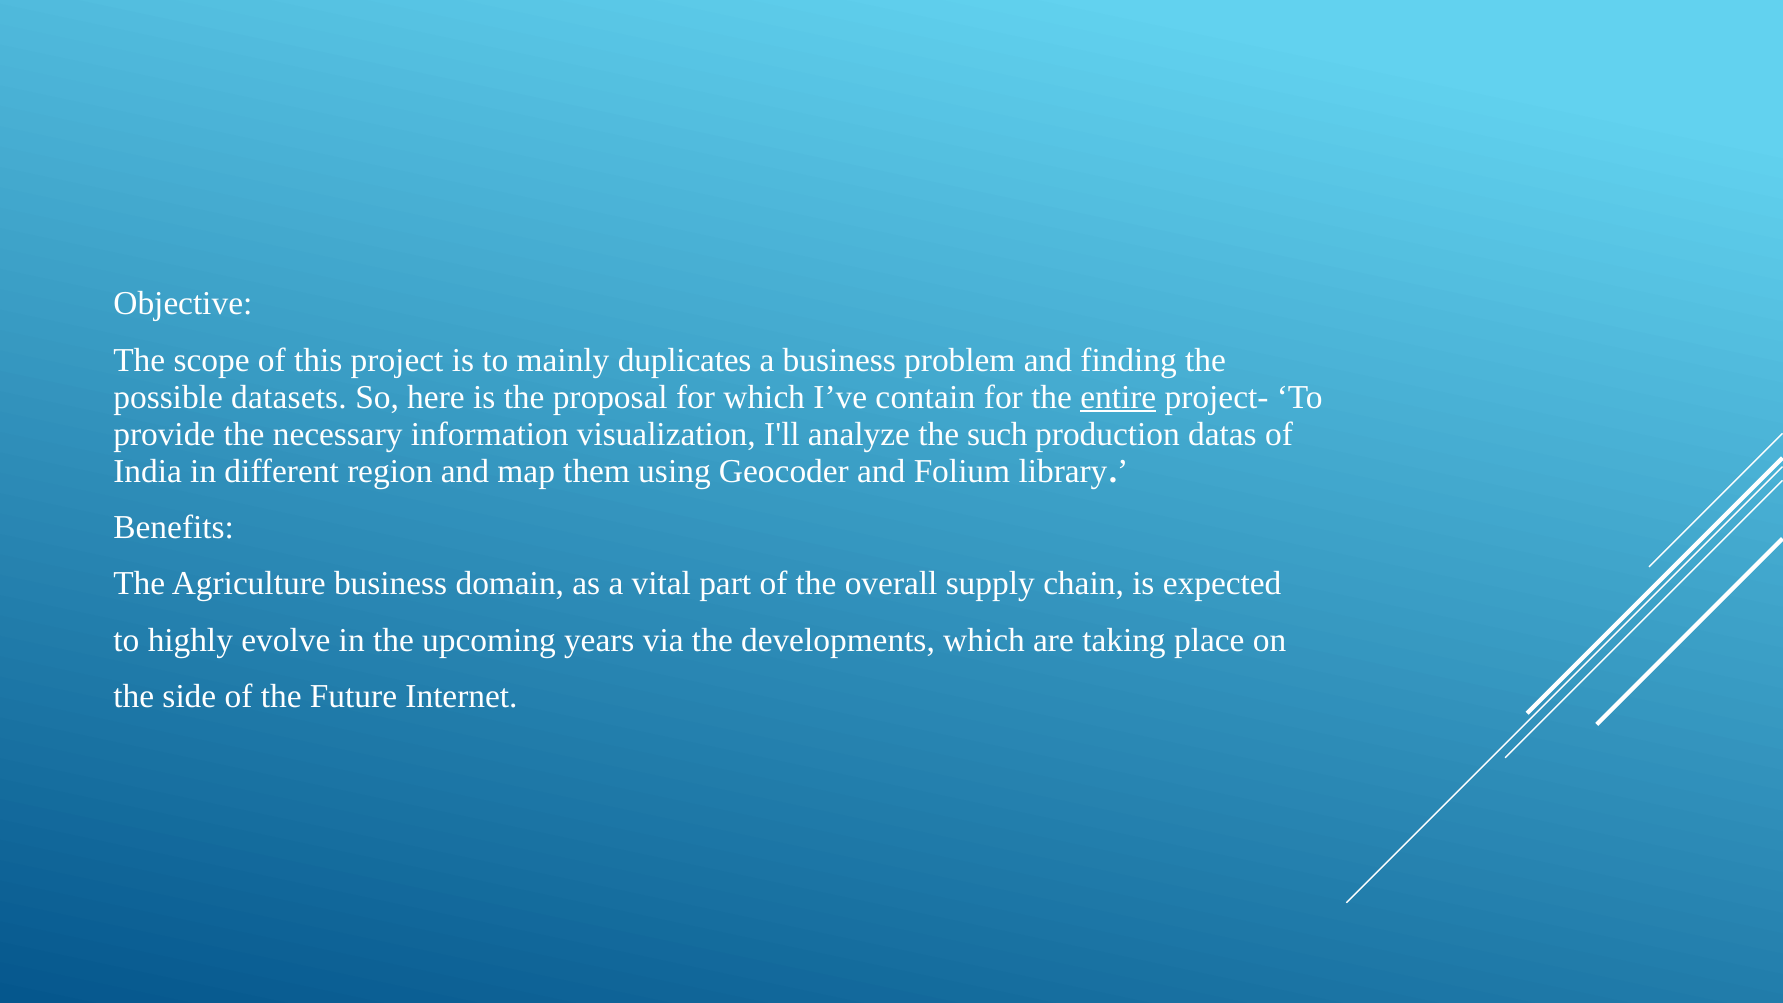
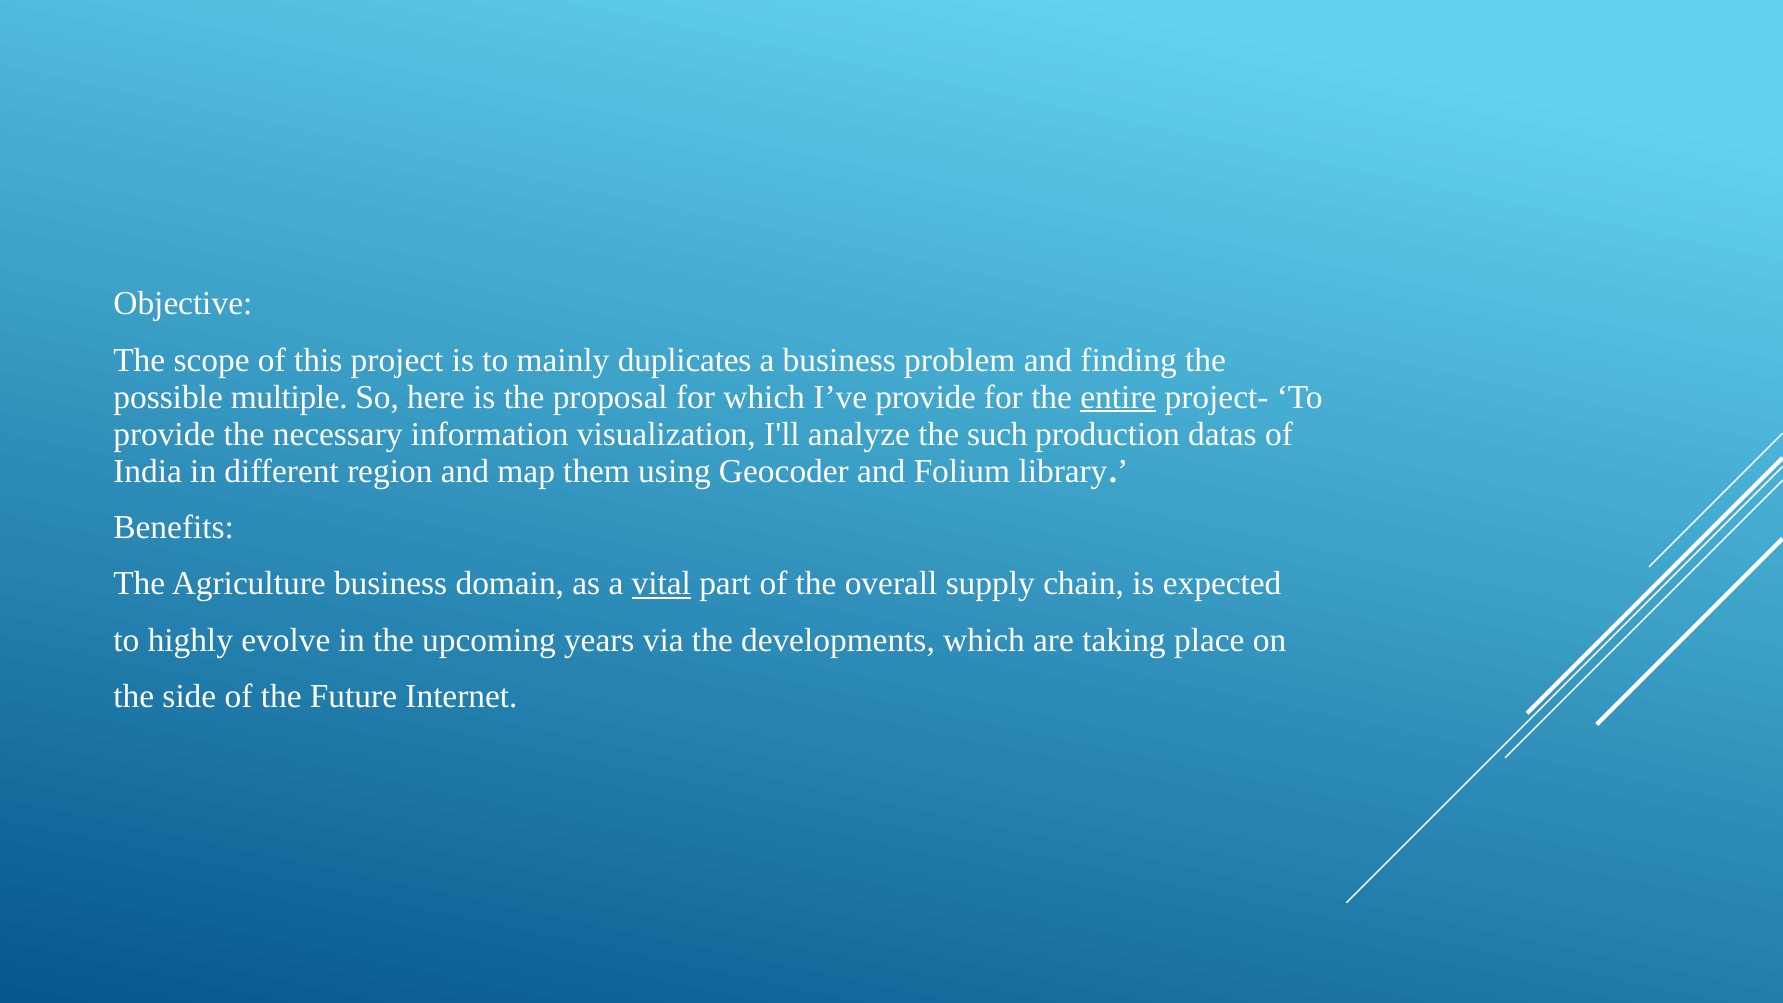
datasets: datasets -> multiple
I’ve contain: contain -> provide
vital underline: none -> present
